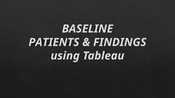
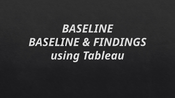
PATIENTS at (54, 42): PATIENTS -> BASELINE
